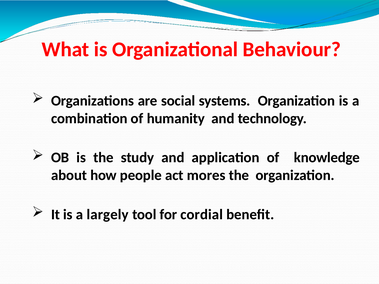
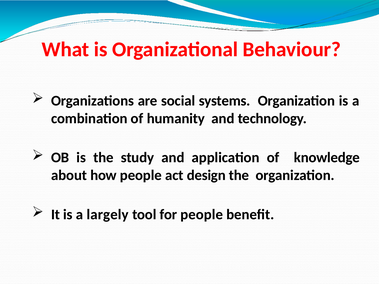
mores: mores -> design
for cordial: cordial -> people
